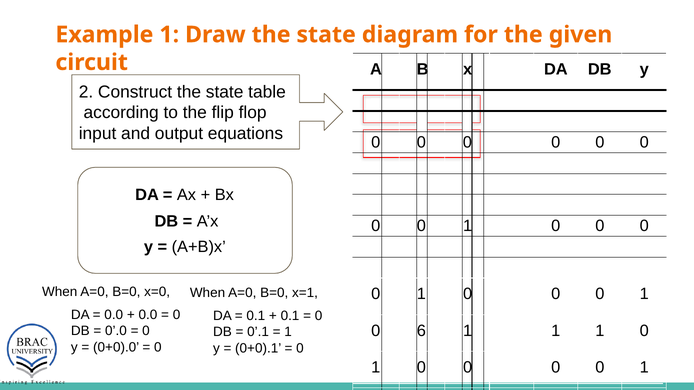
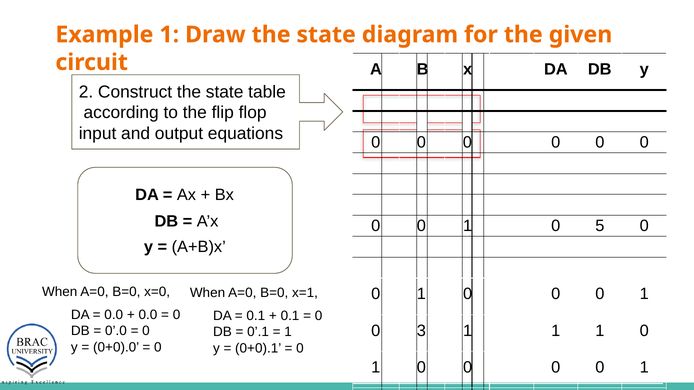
0 at (600, 226): 0 -> 5
6: 6 -> 3
